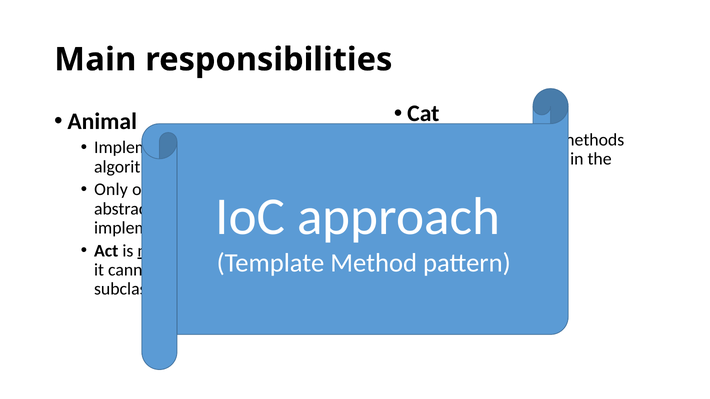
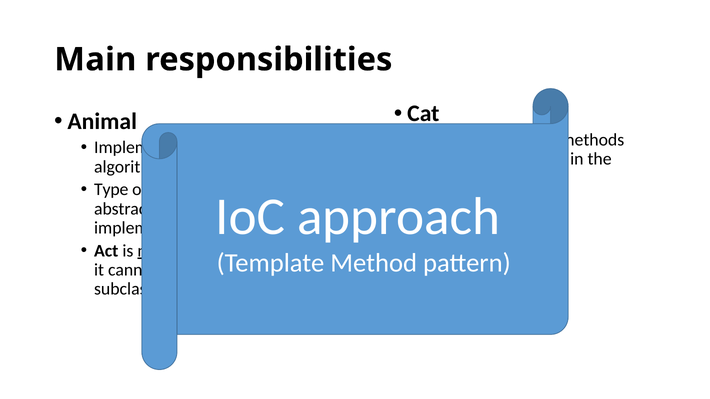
Only at (111, 190): Only -> Type
